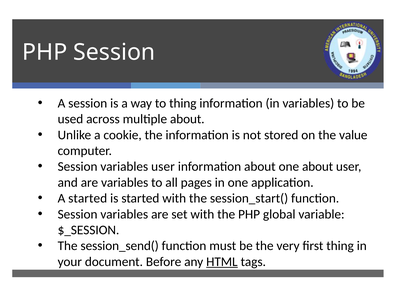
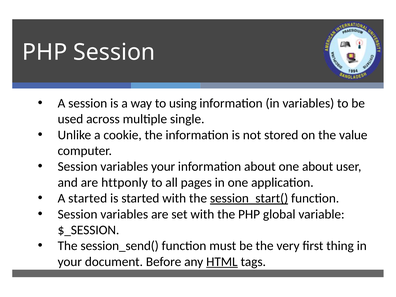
to thing: thing -> using
multiple about: about -> single
variables user: user -> your
are variables: variables -> httponly
session_start( underline: none -> present
